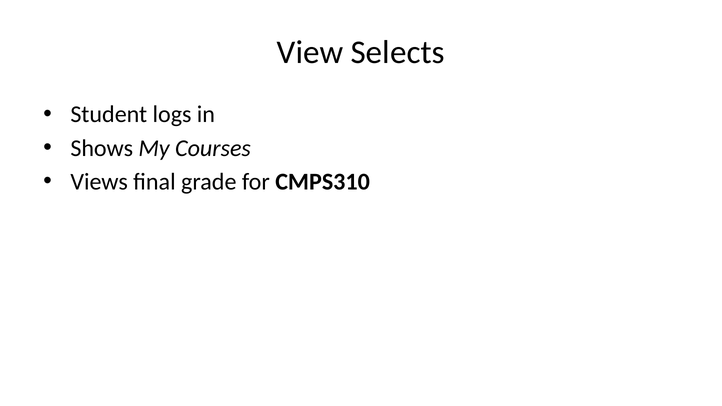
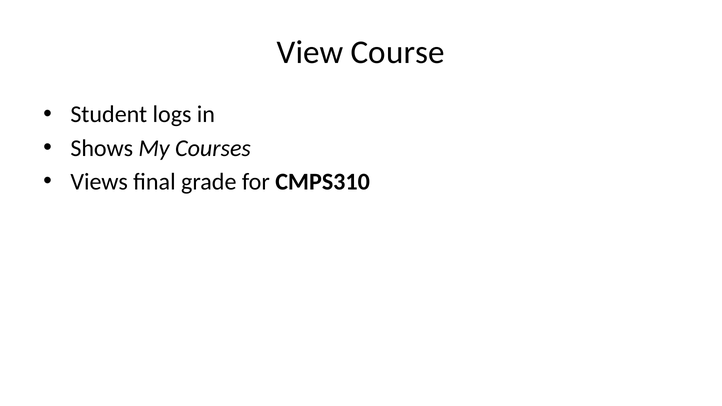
Selects: Selects -> Course
